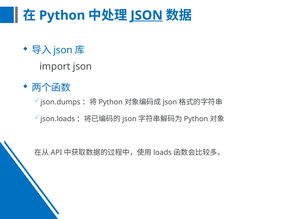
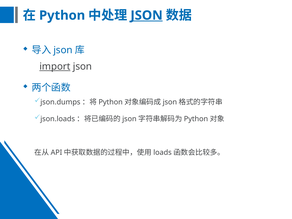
import underline: none -> present
